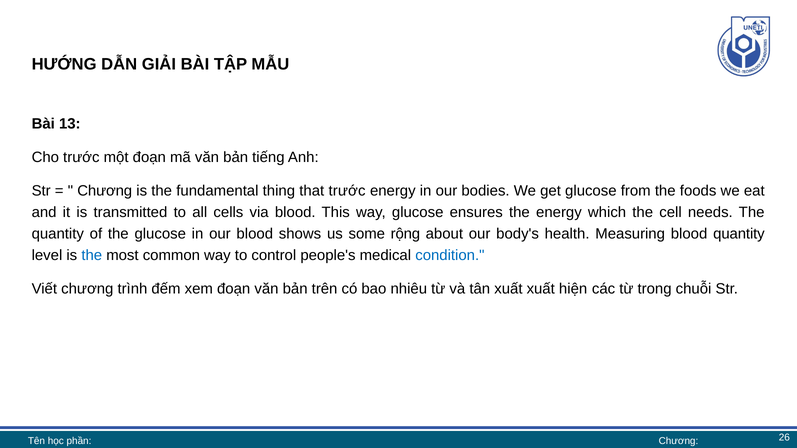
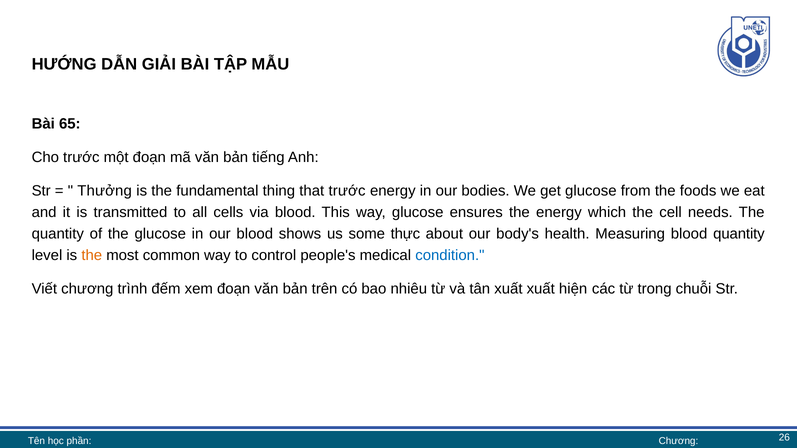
13: 13 -> 65
Chương at (105, 191): Chương -> Thưởng
rộng: rộng -> thực
the at (92, 256) colour: blue -> orange
